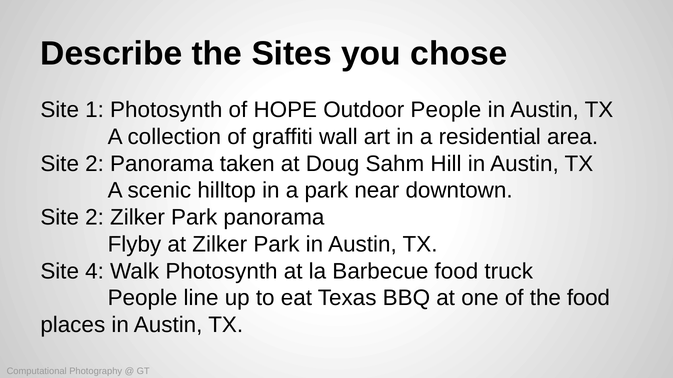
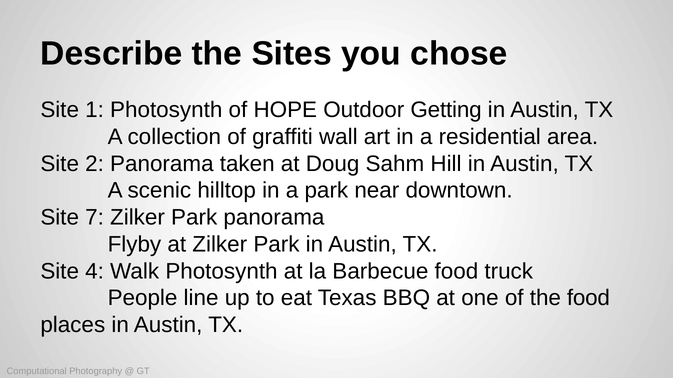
Outdoor People: People -> Getting
2 at (95, 218): 2 -> 7
